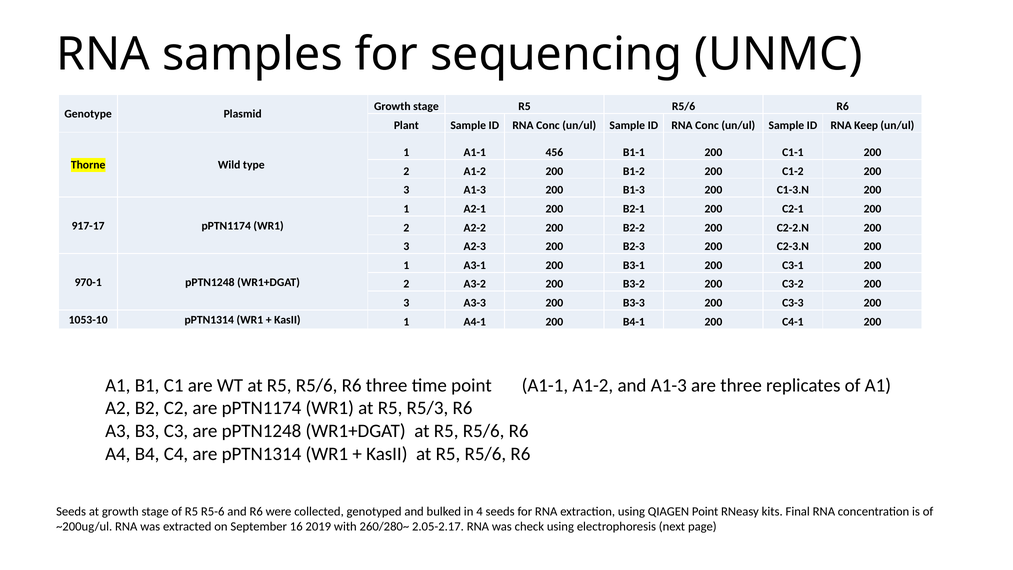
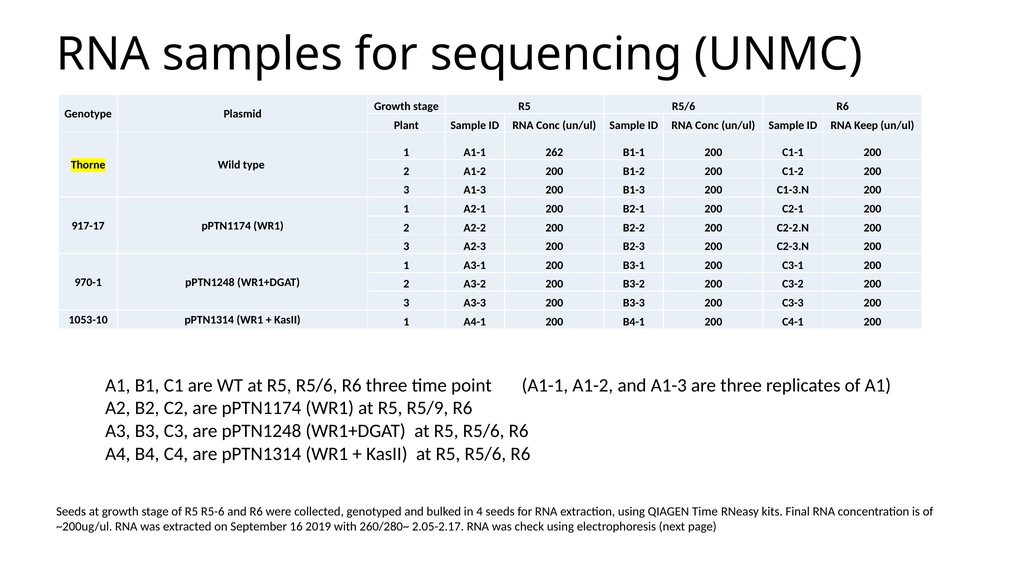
456: 456 -> 262
R5/3: R5/3 -> R5/9
QIAGEN Point: Point -> Time
